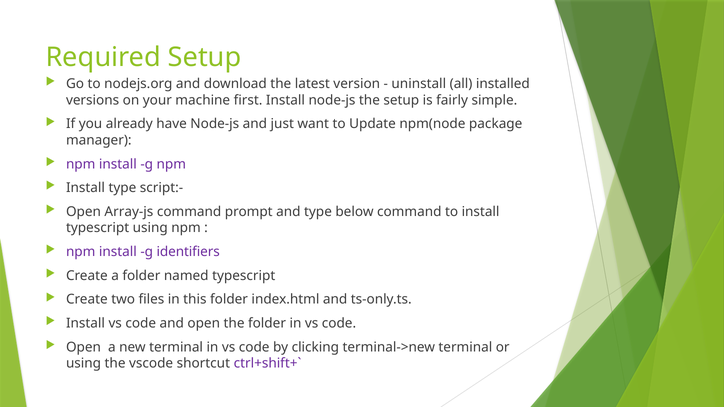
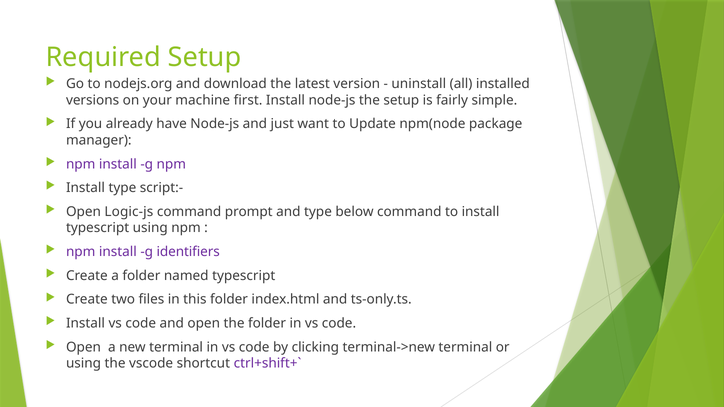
Array-js: Array-js -> Logic-js
